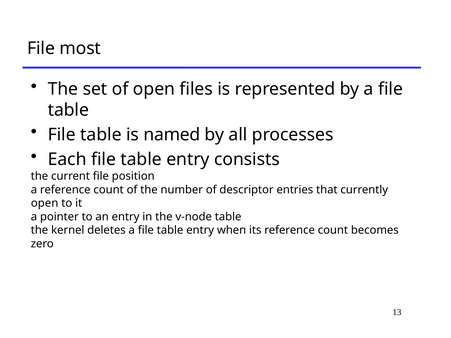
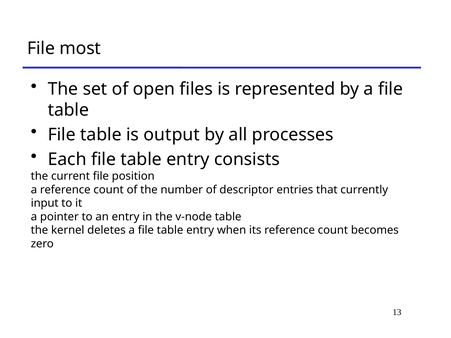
named: named -> output
open at (45, 203): open -> input
